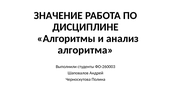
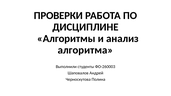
ЗНАЧЕНИЕ: ЗНАЧЕНИЕ -> ПРОВЕРКИ
